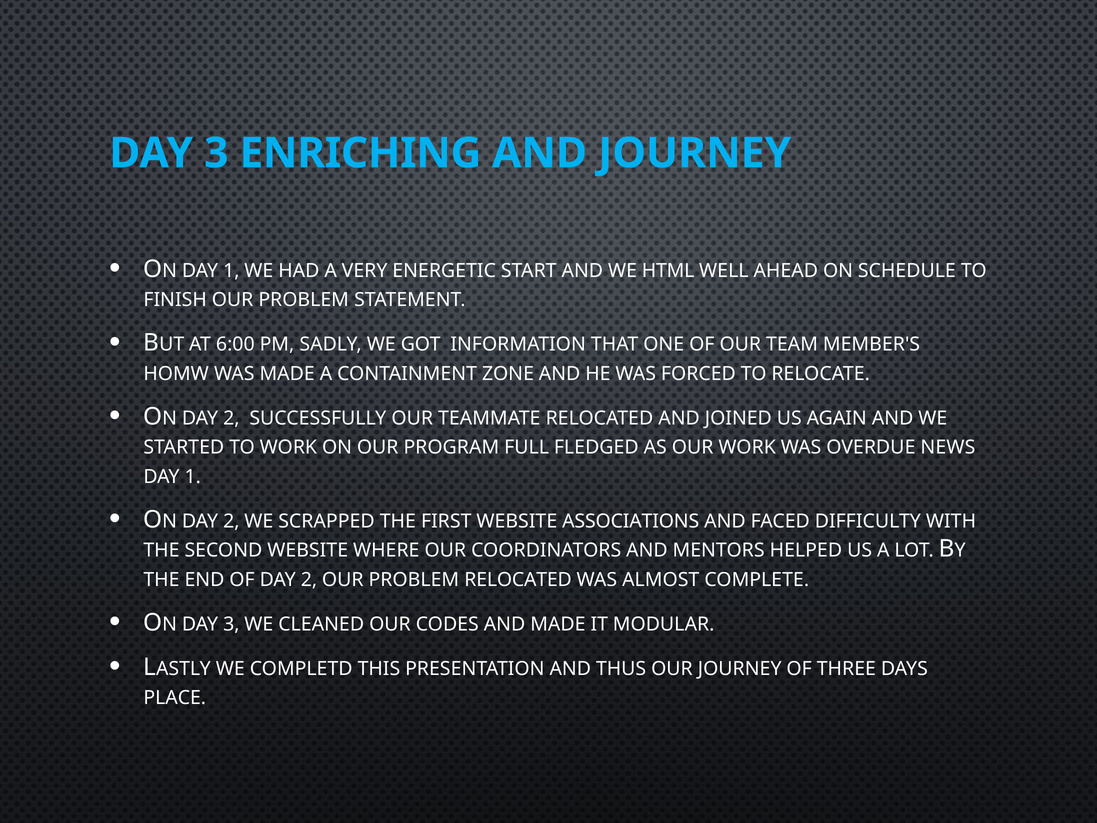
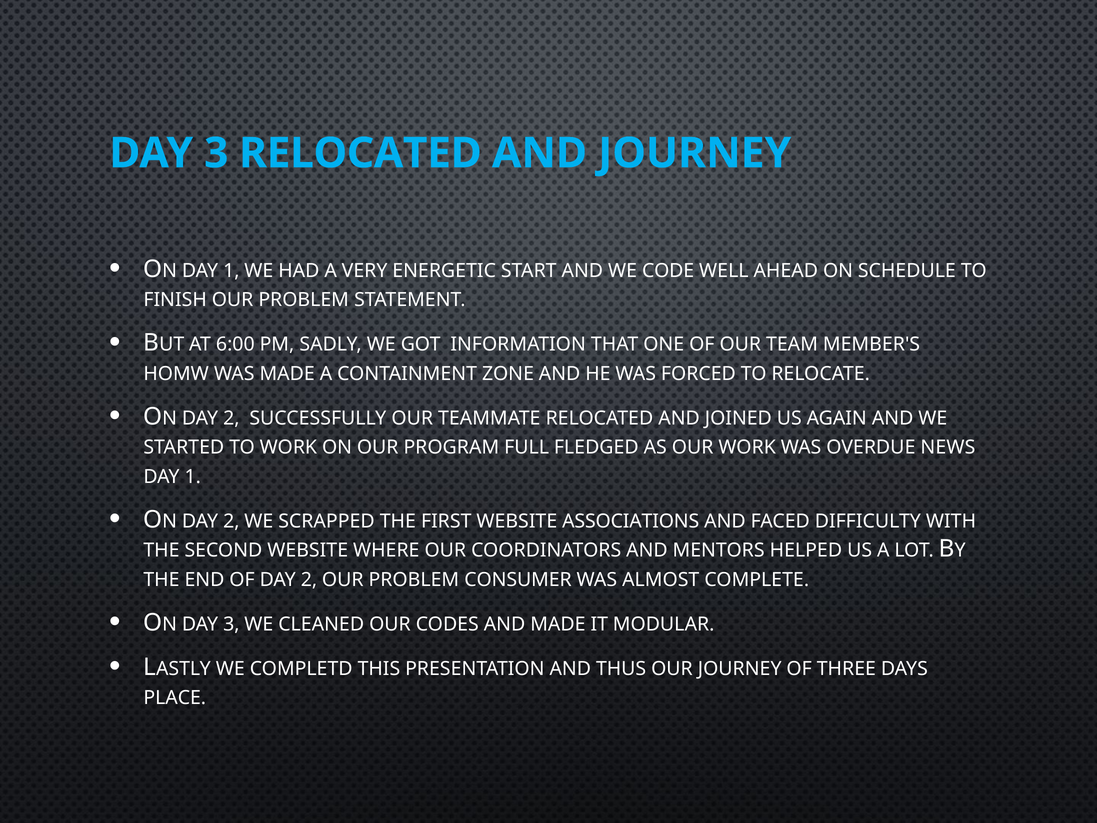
3 ENRICHING: ENRICHING -> RELOCATED
HTML: HTML -> CODE
PROBLEM RELOCATED: RELOCATED -> CONSUMER
